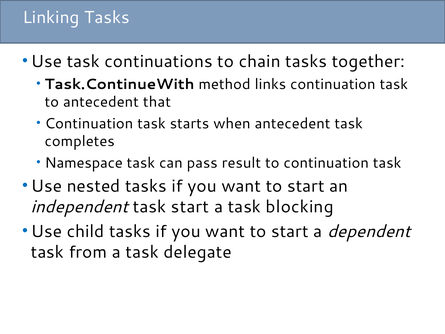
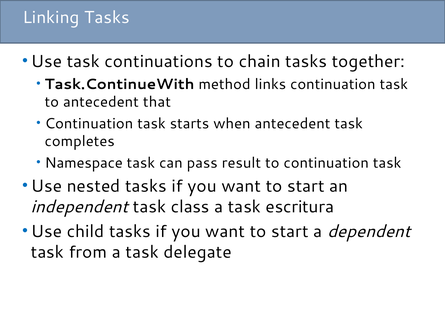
task start: start -> class
blocking: blocking -> escritura
